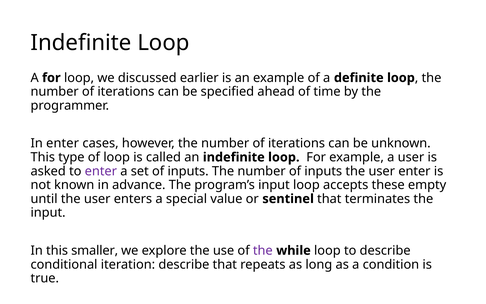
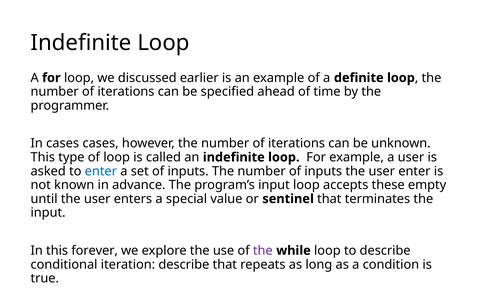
In enter: enter -> cases
enter at (101, 171) colour: purple -> blue
smaller: smaller -> forever
